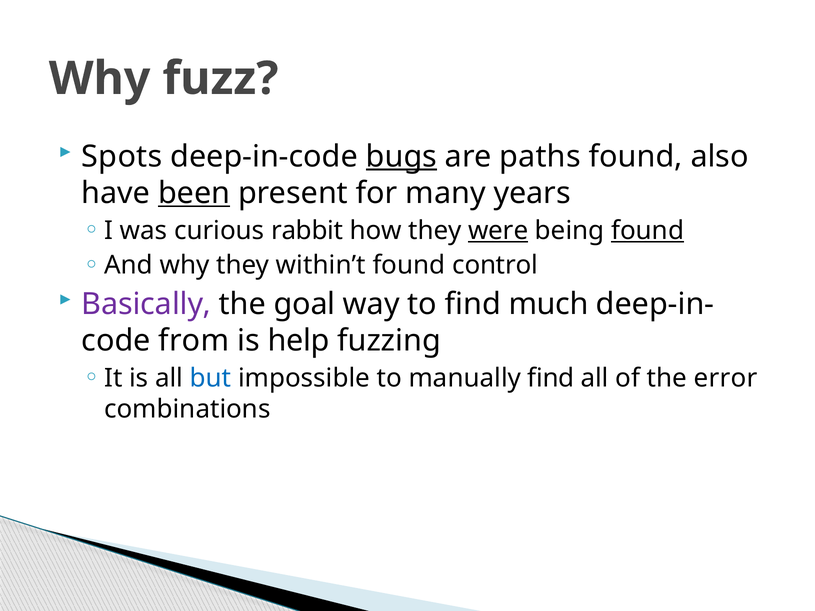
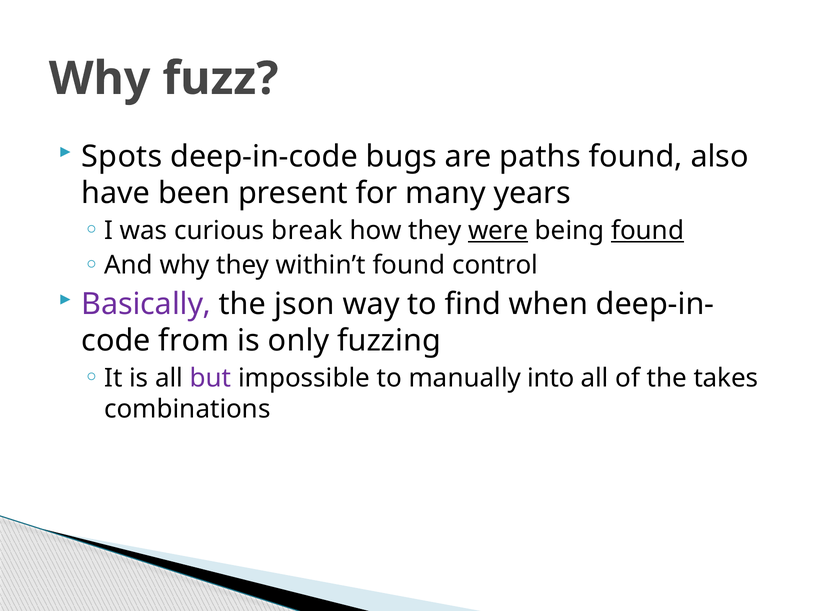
bugs underline: present -> none
been underline: present -> none
rabbit: rabbit -> break
goal: goal -> json
much: much -> when
help: help -> only
but colour: blue -> purple
manually find: find -> into
error: error -> takes
